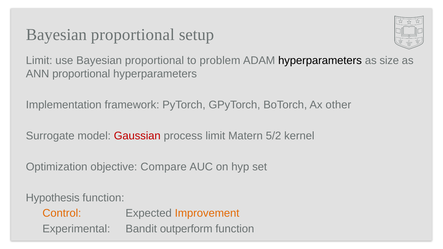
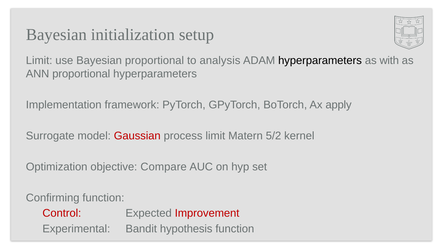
proportional at (133, 35): proportional -> initialization
problem: problem -> analysis
size: size -> with
other: other -> apply
Hypothesis: Hypothesis -> Confirming
Control colour: orange -> red
Improvement colour: orange -> red
outperform: outperform -> hypothesis
